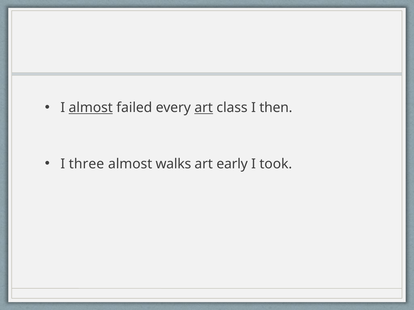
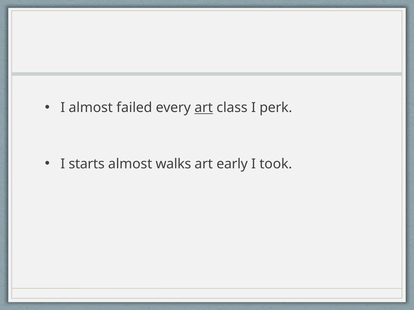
almost at (91, 108) underline: present -> none
then: then -> perk
three: three -> starts
